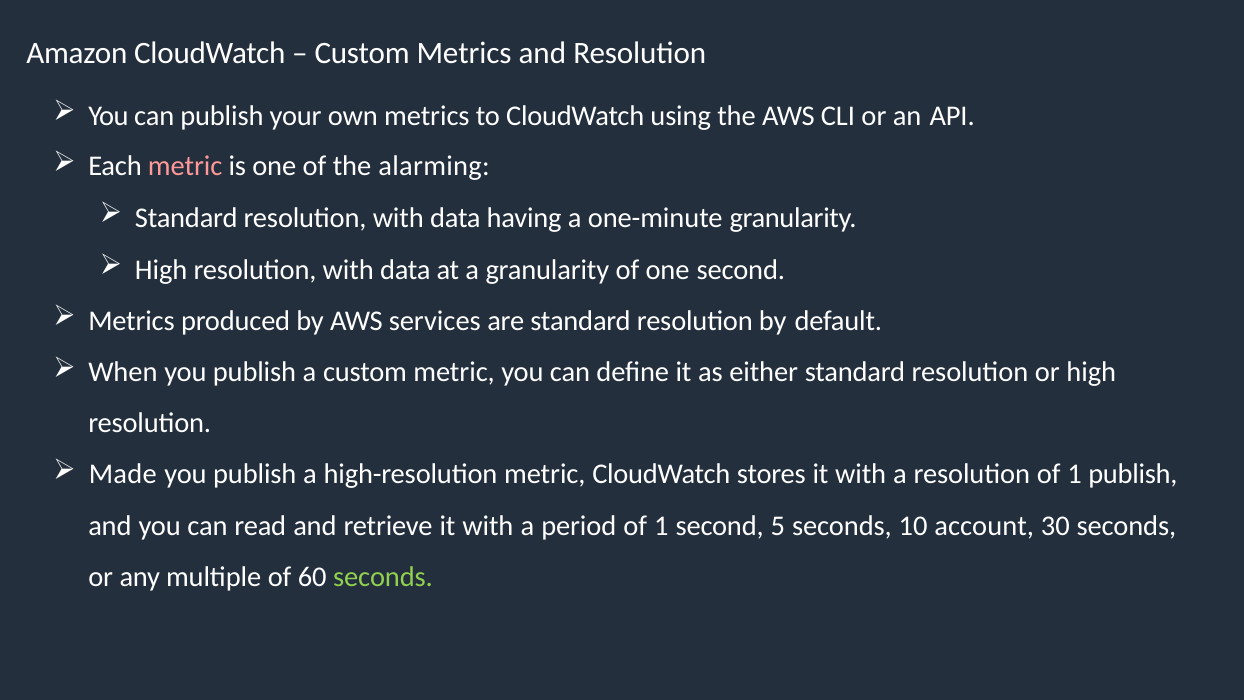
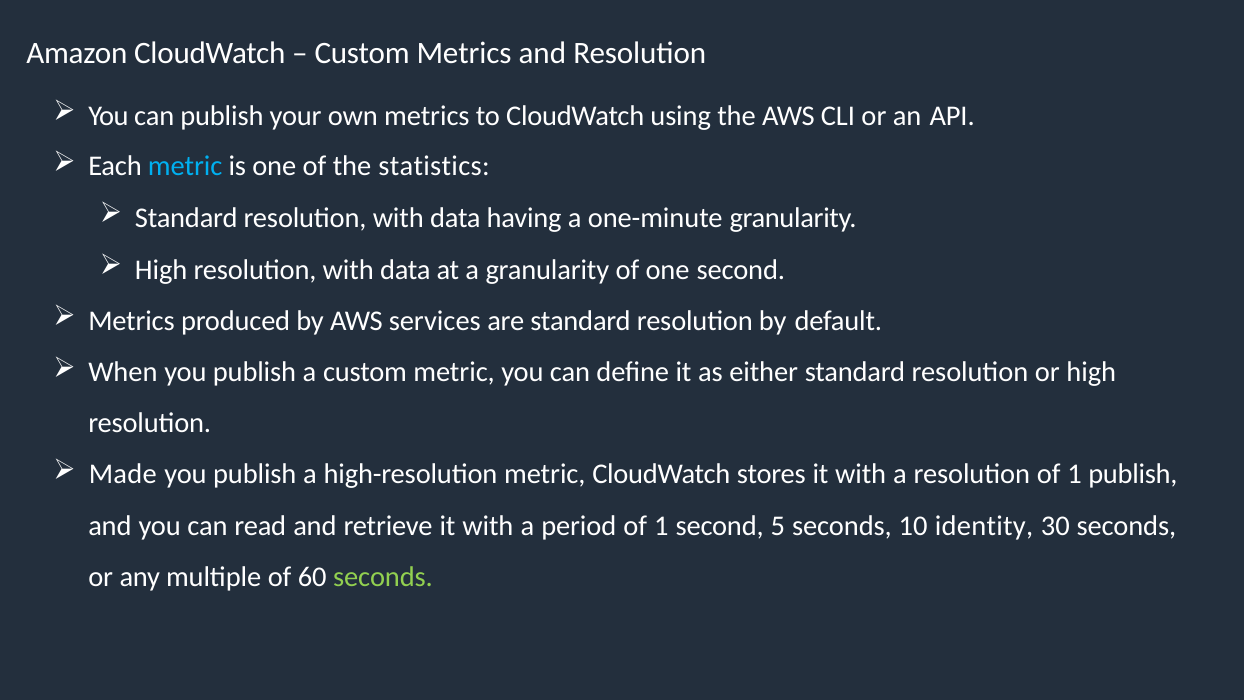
metric at (185, 167) colour: pink -> light blue
alarming: alarming -> statistics
account: account -> identity
